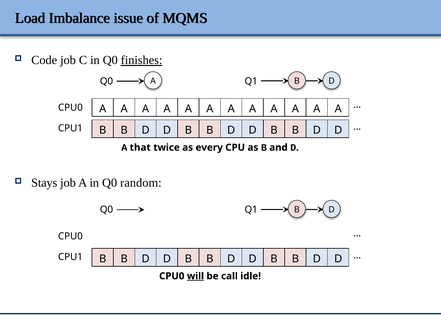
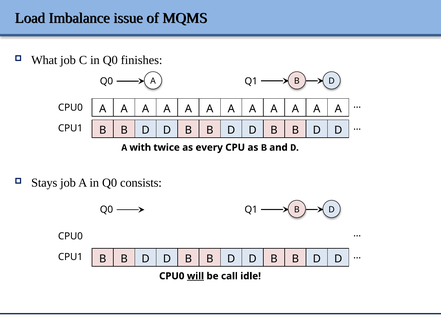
Code: Code -> What
finishes underline: present -> none
that: that -> with
random: random -> consists
